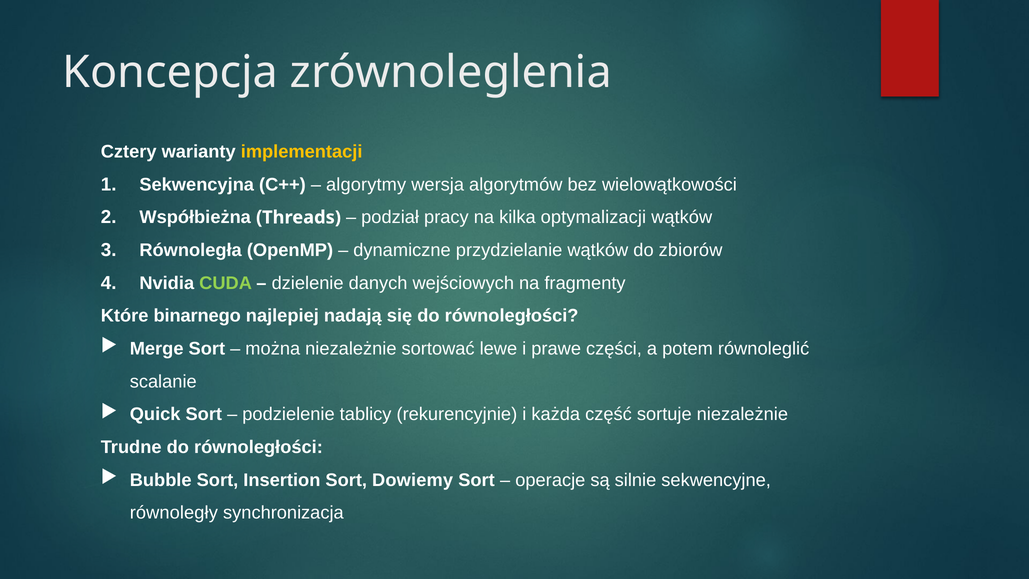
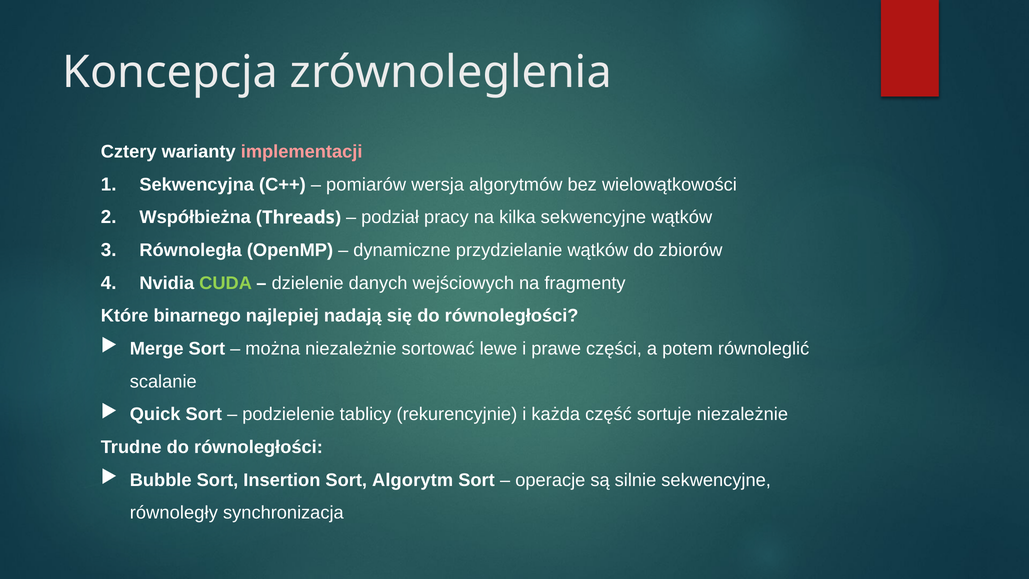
implementacji colour: yellow -> pink
algorytmy: algorytmy -> pomiarów
kilka optymalizacji: optymalizacji -> sekwencyjne
Dowiemy: Dowiemy -> Algorytm
